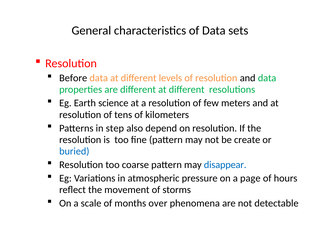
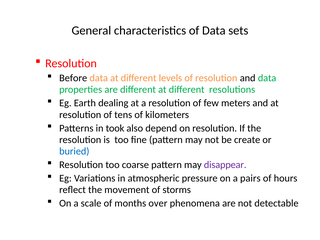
science: science -> dealing
step: step -> took
disappear colour: blue -> purple
page: page -> pairs
